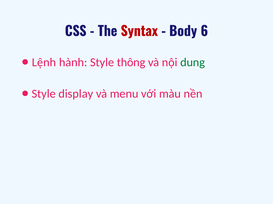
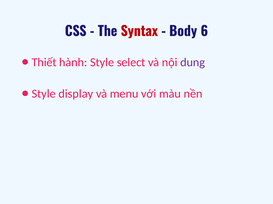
Lệnh: Lệnh -> Thiết
thông: thông -> select
dung colour: green -> purple
